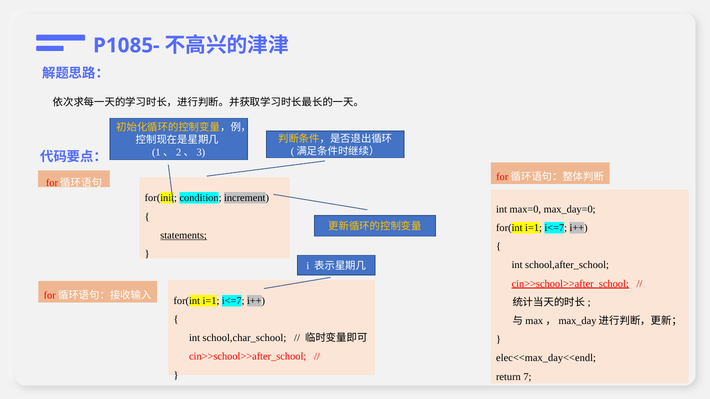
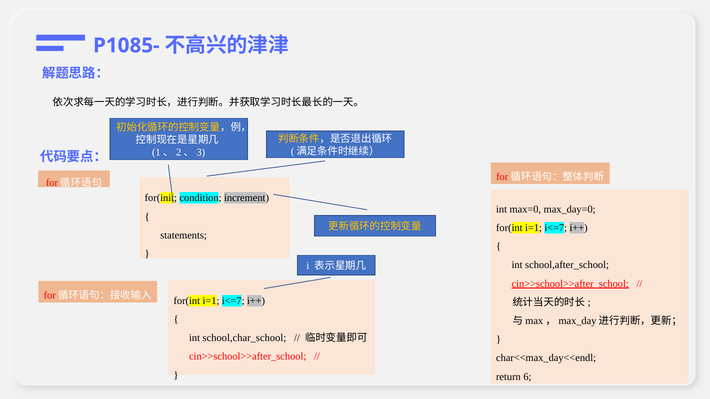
statements underline: present -> none
elec<<max_day<<endl: elec<<max_day<<endl -> char<<max_day<<endl
7: 7 -> 6
